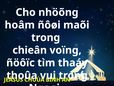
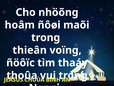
chieân: chieân -> thieân
